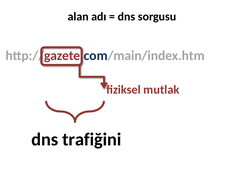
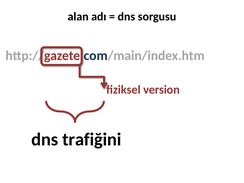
mutlak: mutlak -> version
